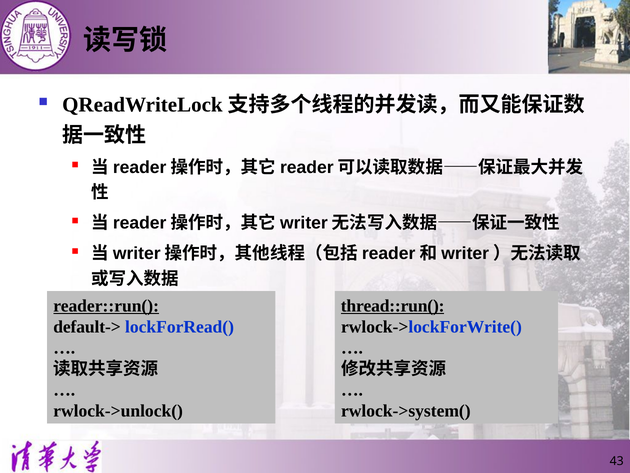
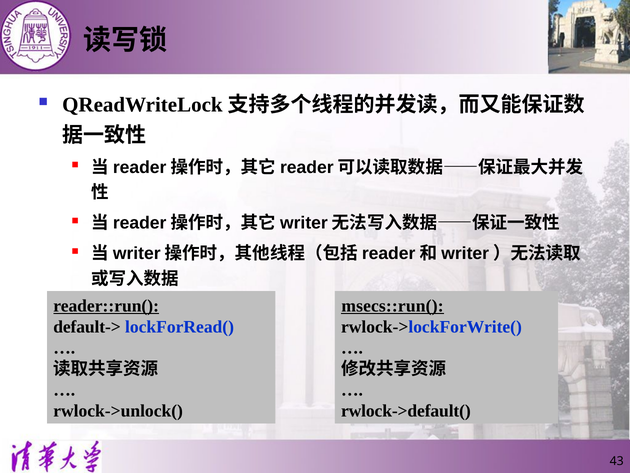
thread::run(: thread::run( -> msecs::run(
rwlock->system(: rwlock->system( -> rwlock->default(
